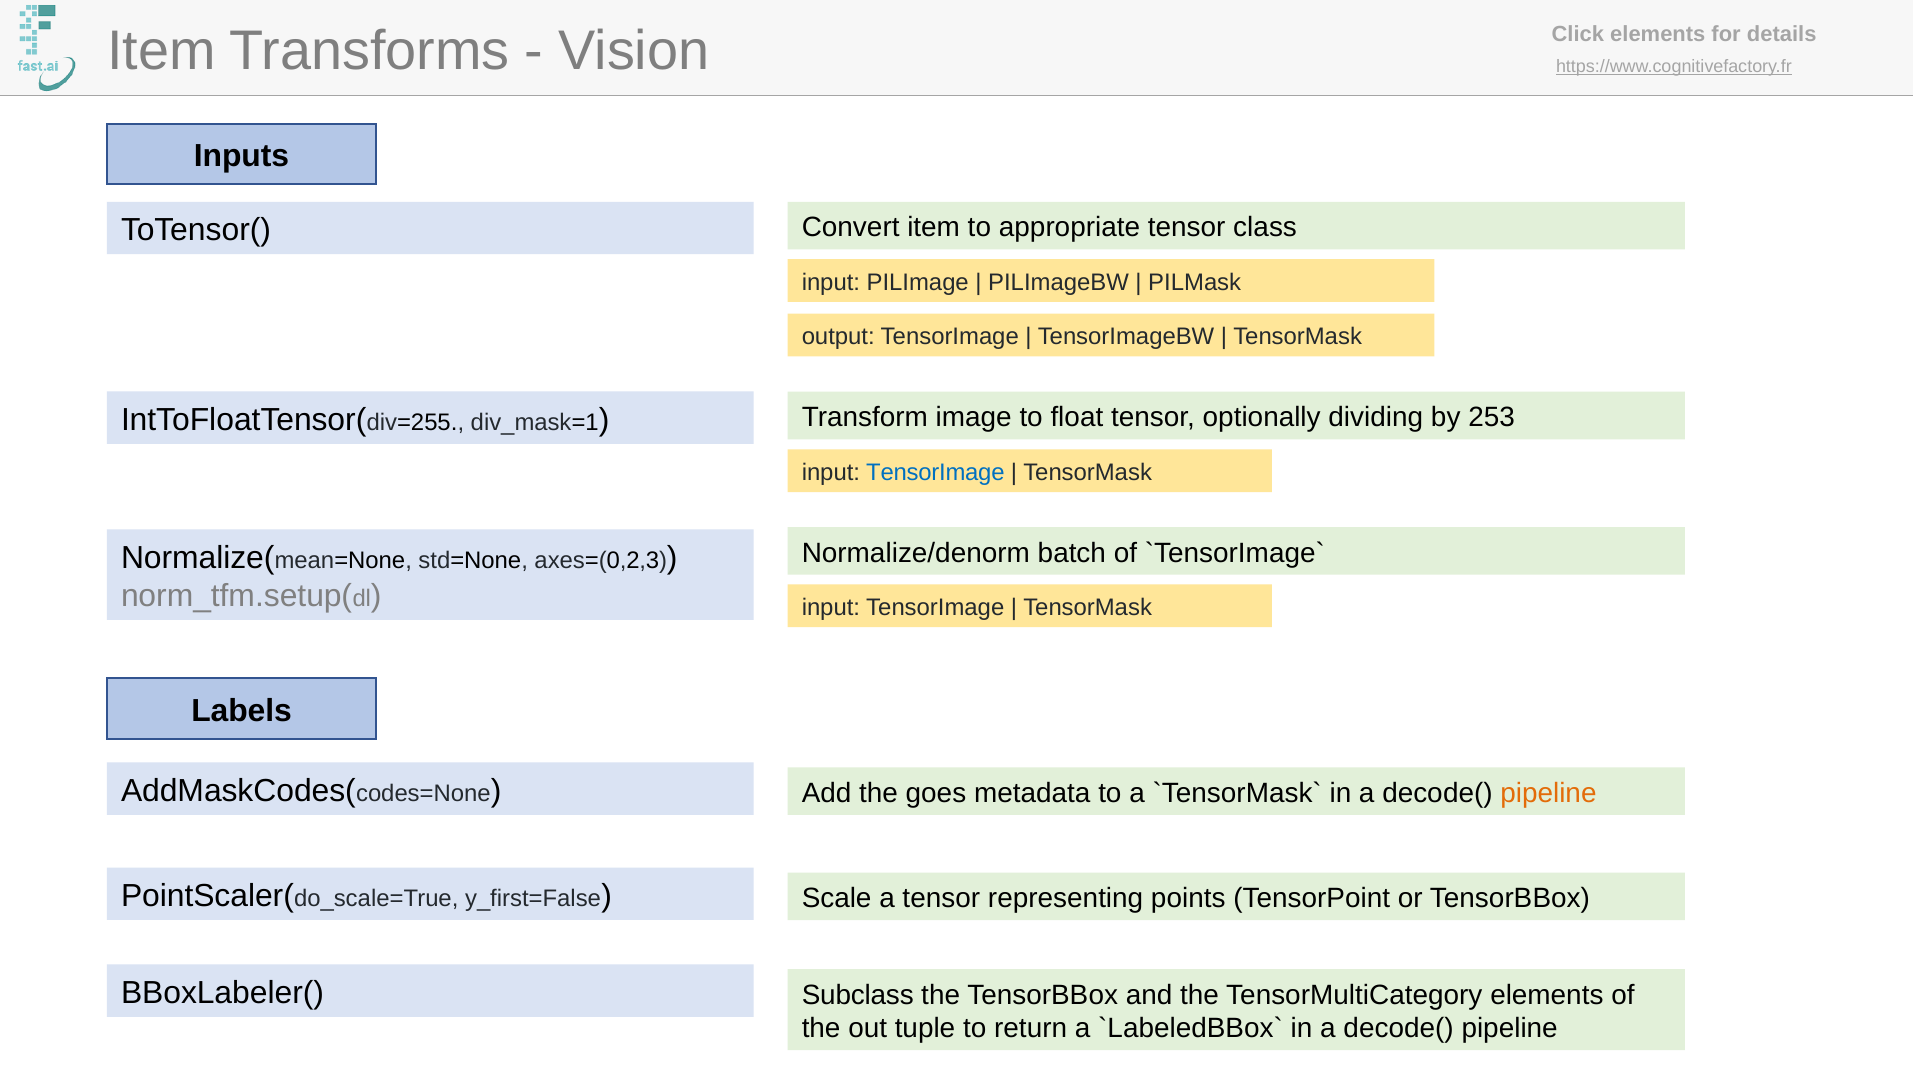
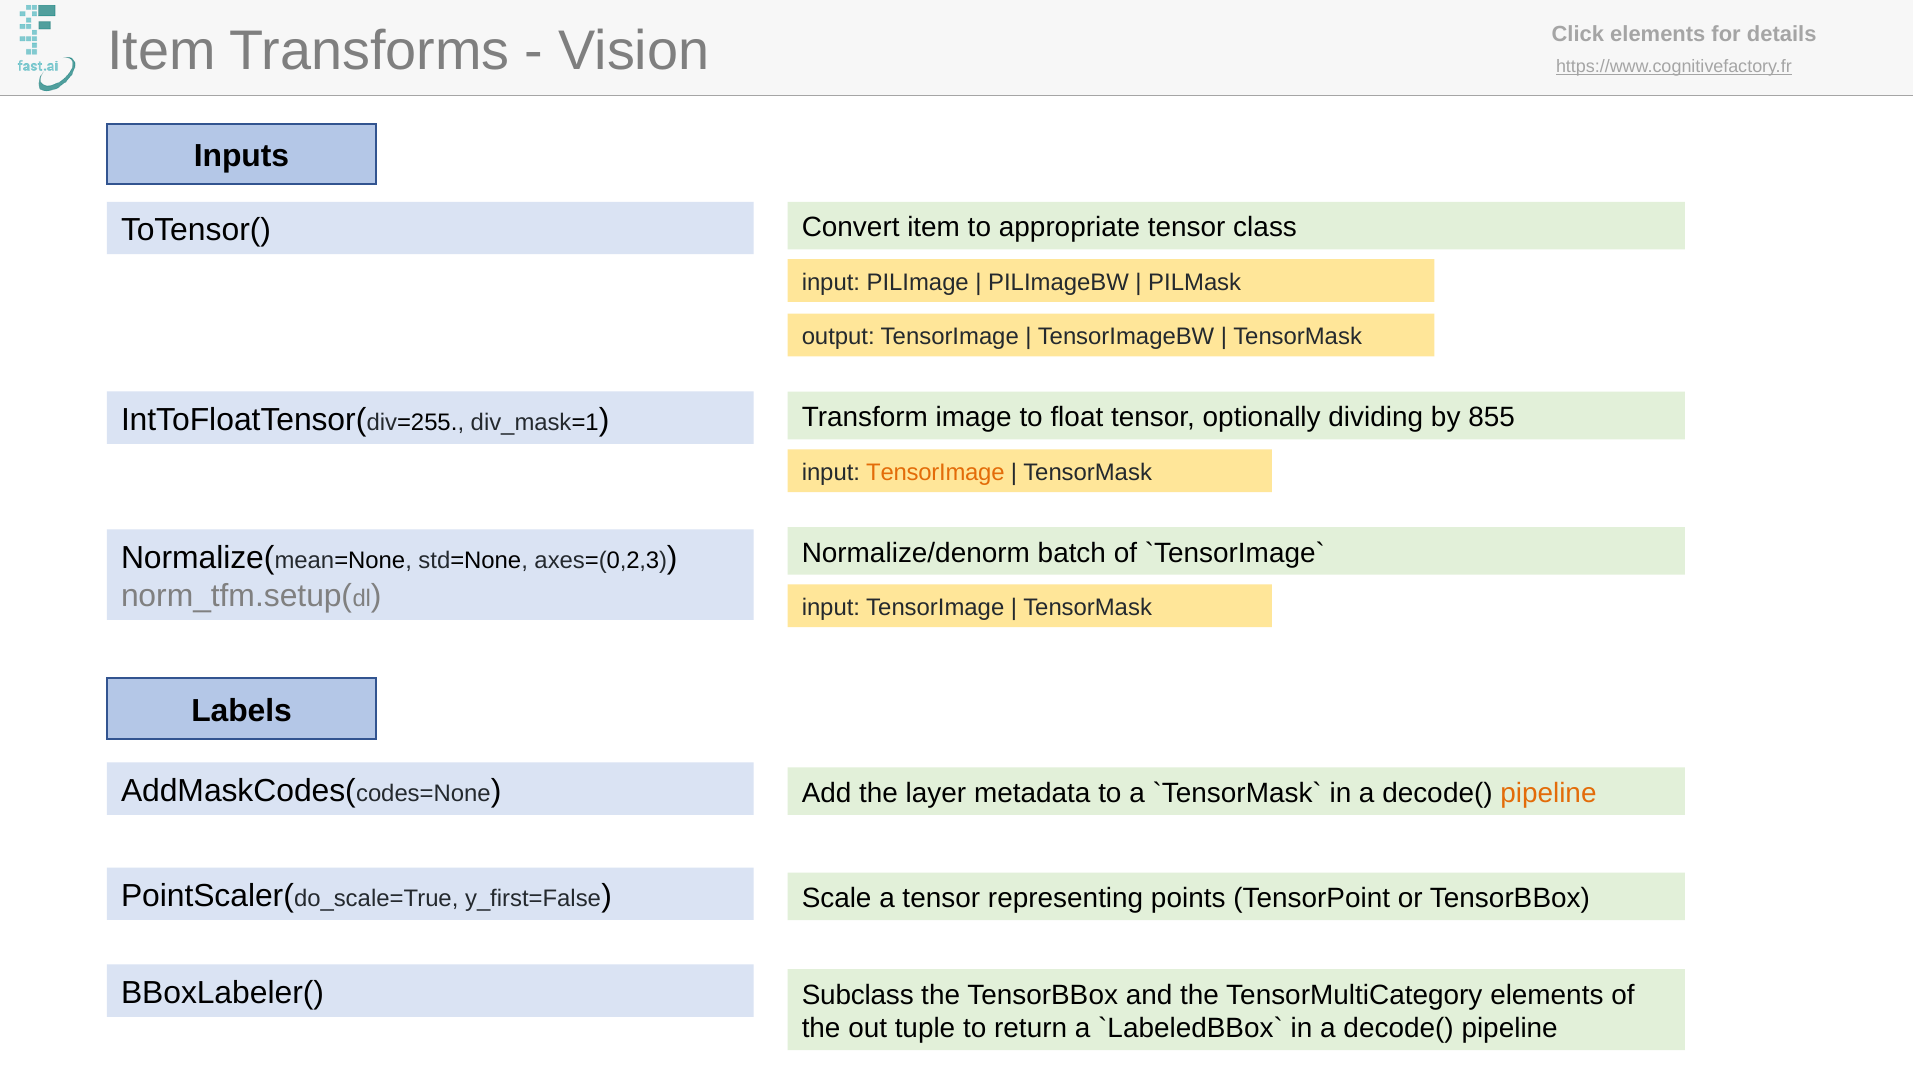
253: 253 -> 855
TensorImage at (935, 472) colour: blue -> orange
goes: goes -> layer
